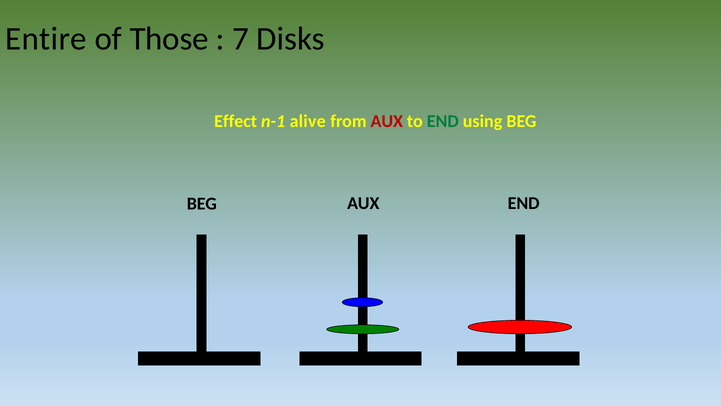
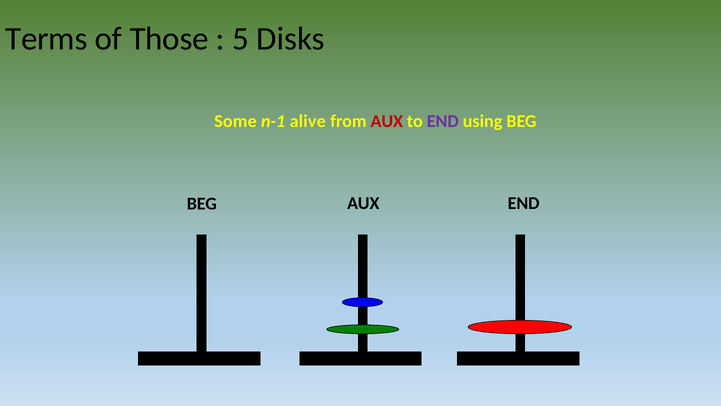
Entire: Entire -> Terms
7: 7 -> 5
Effect: Effect -> Some
END at (443, 121) colour: green -> purple
